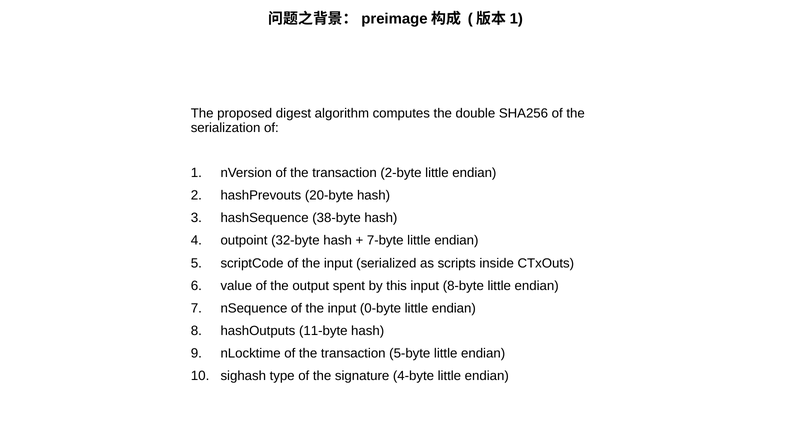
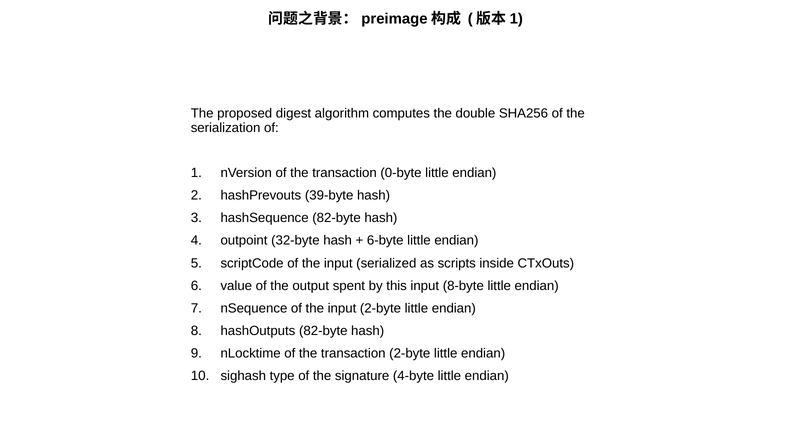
2-byte: 2-byte -> 0-byte
20-byte: 20-byte -> 39-byte
hashSequence 38-byte: 38-byte -> 82-byte
7-byte: 7-byte -> 6-byte
input 0-byte: 0-byte -> 2-byte
hashOutputs 11-byte: 11-byte -> 82-byte
transaction 5-byte: 5-byte -> 2-byte
